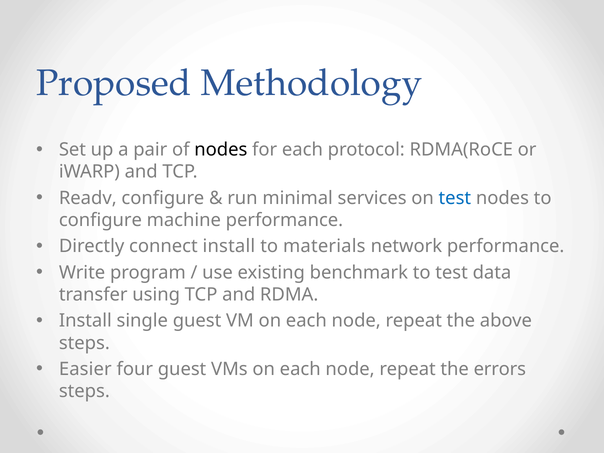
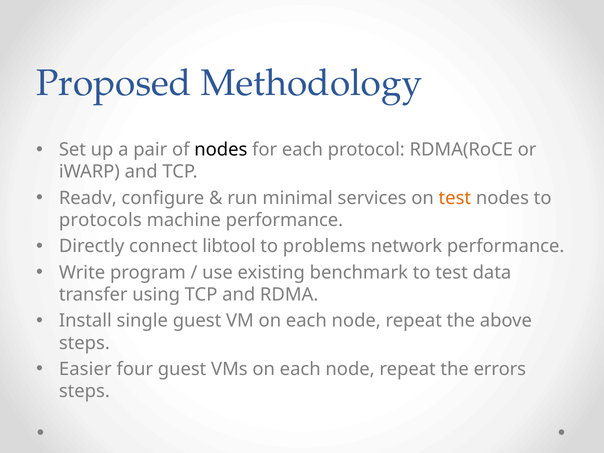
test at (455, 198) colour: blue -> orange
configure at (100, 220): configure -> protocols
connect install: install -> libtool
materials: materials -> problems
